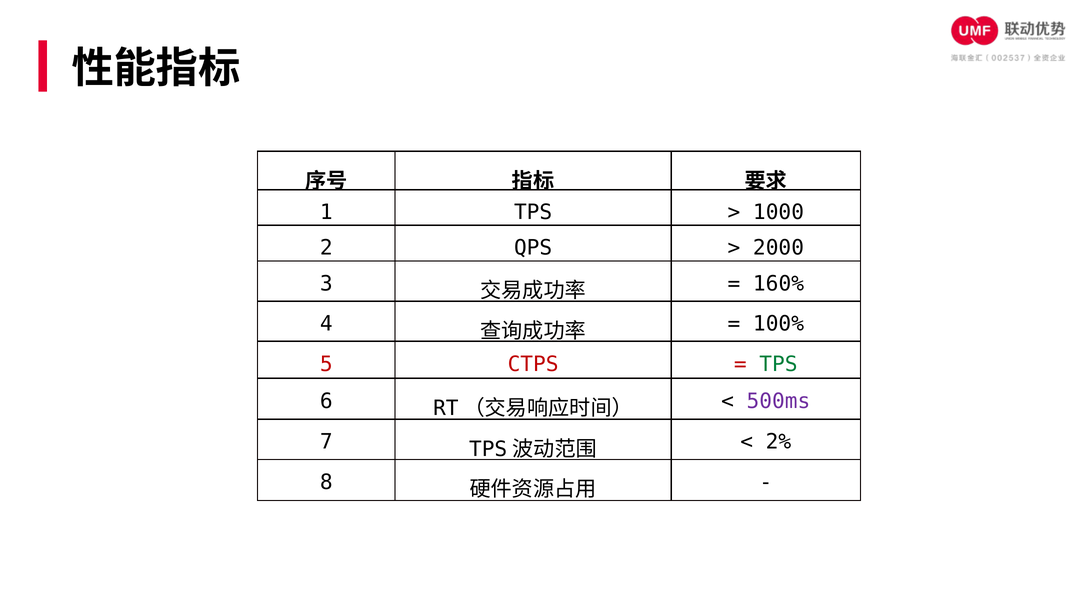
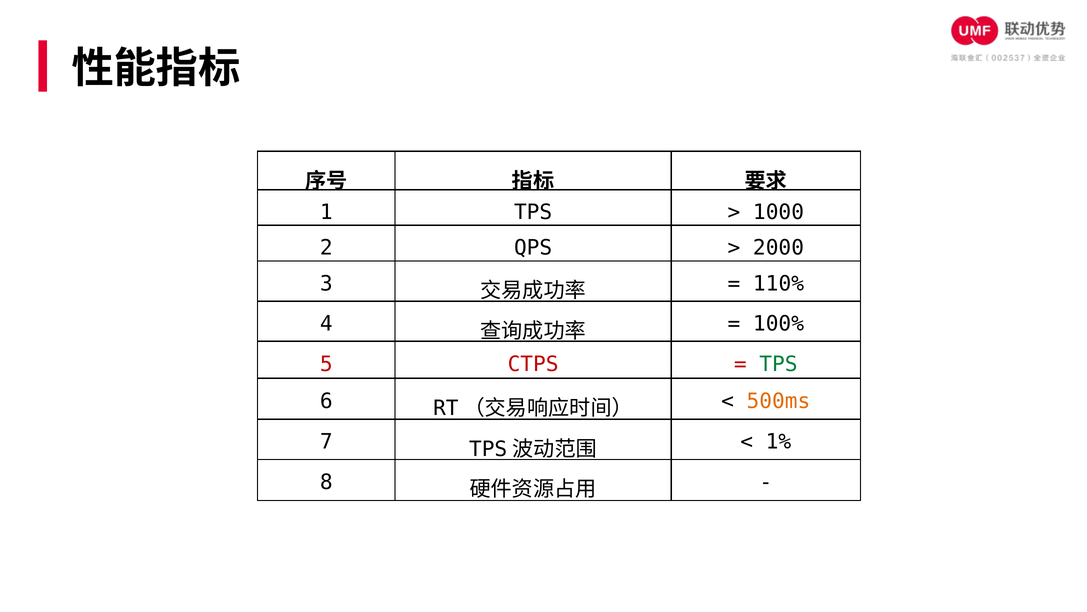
160%: 160% -> 110%
500ms colour: purple -> orange
2%: 2% -> 1%
